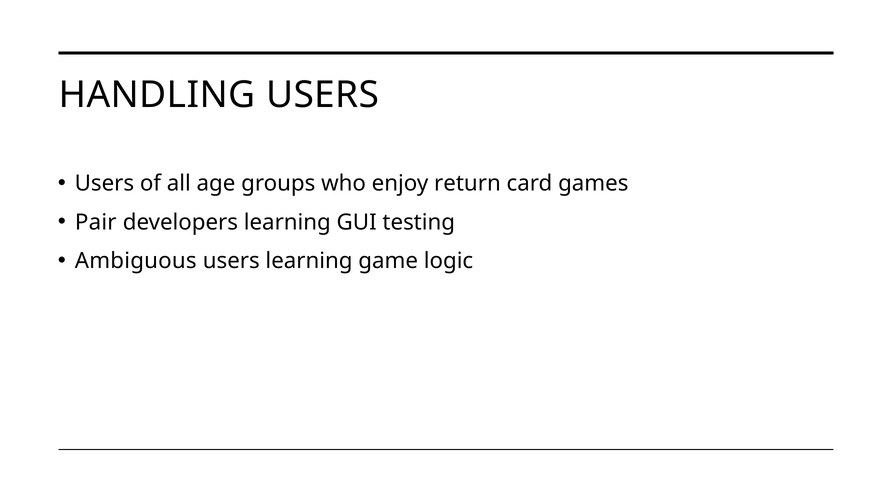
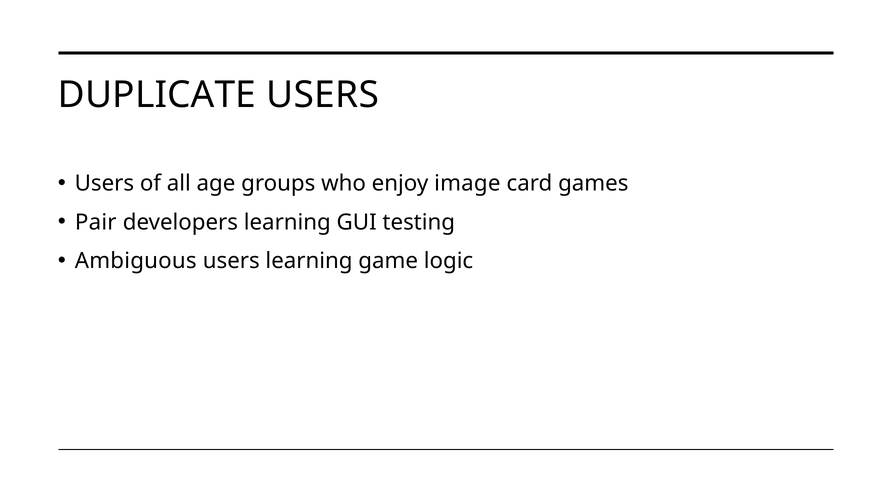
HANDLING: HANDLING -> DUPLICATE
return: return -> image
